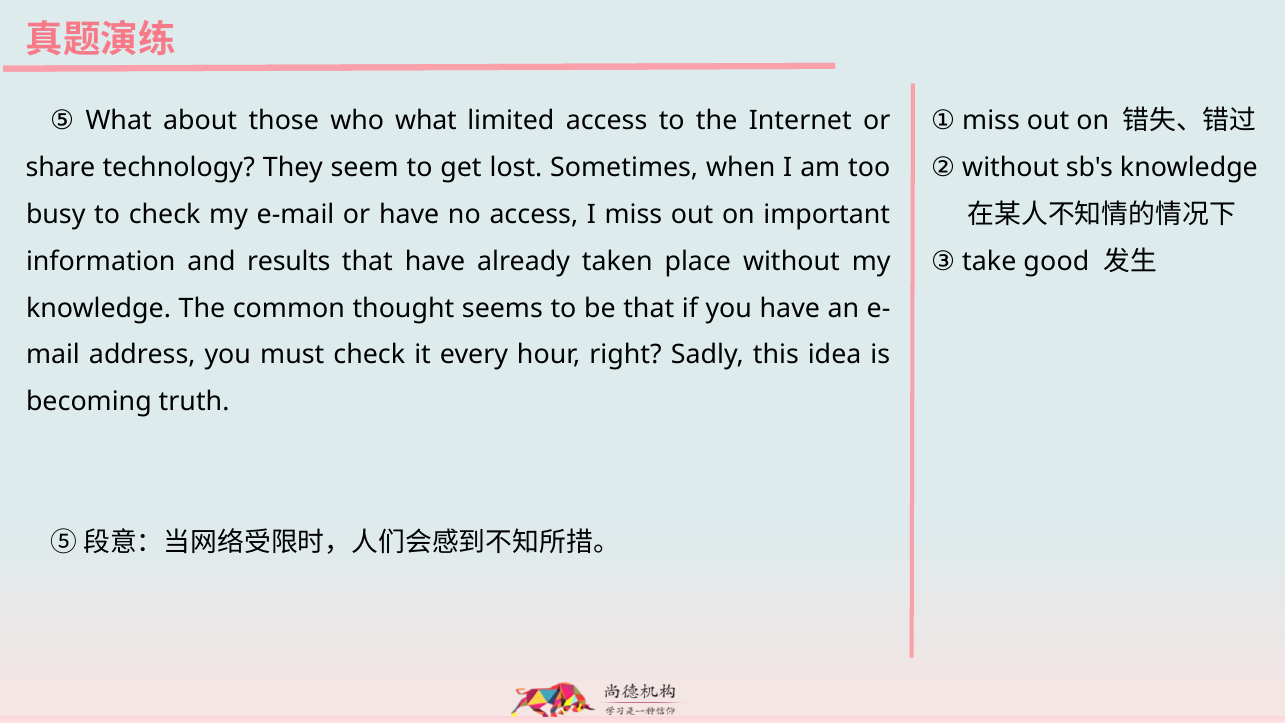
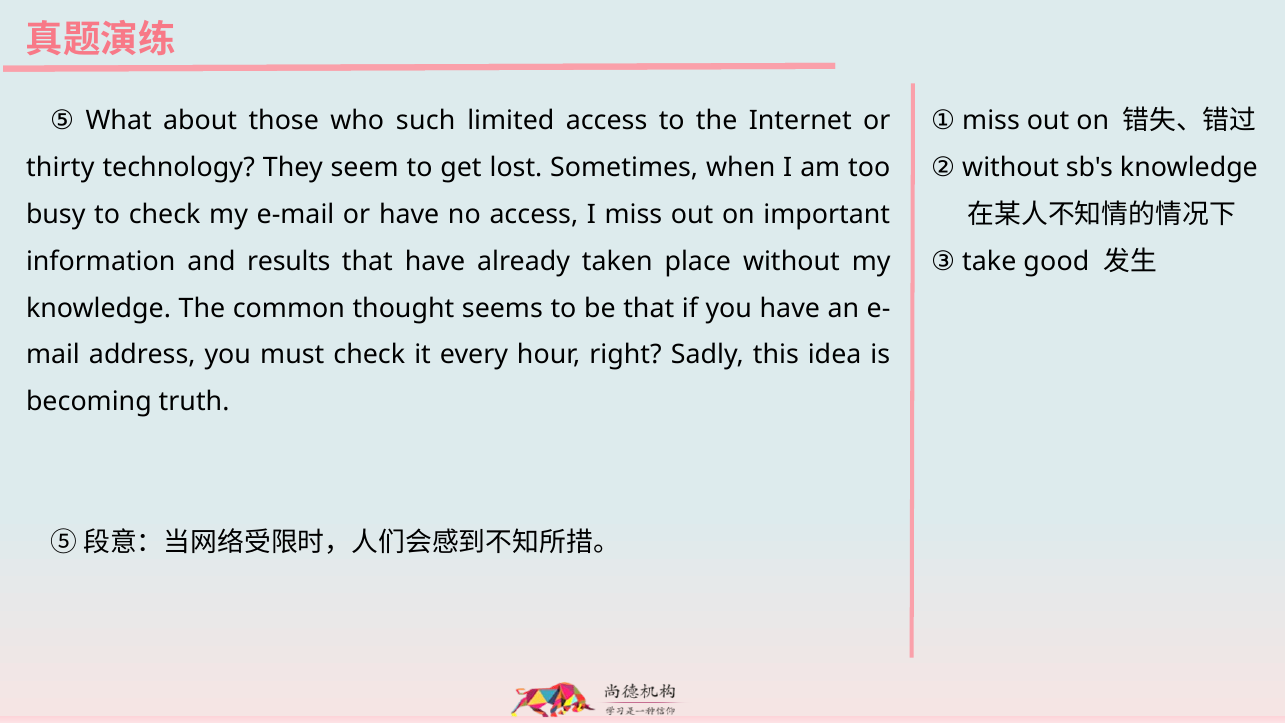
who what: what -> such
share: share -> thirty
